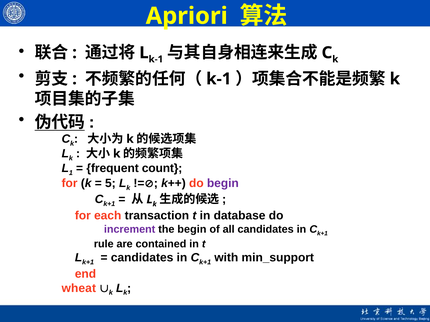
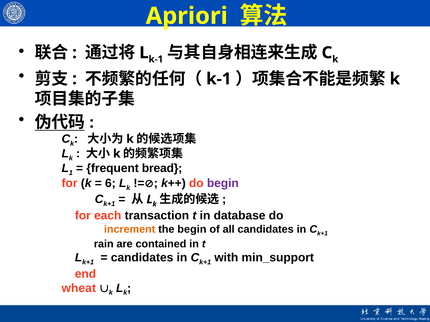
count: count -> bread
5: 5 -> 6
increment colour: purple -> orange
rule: rule -> rain
